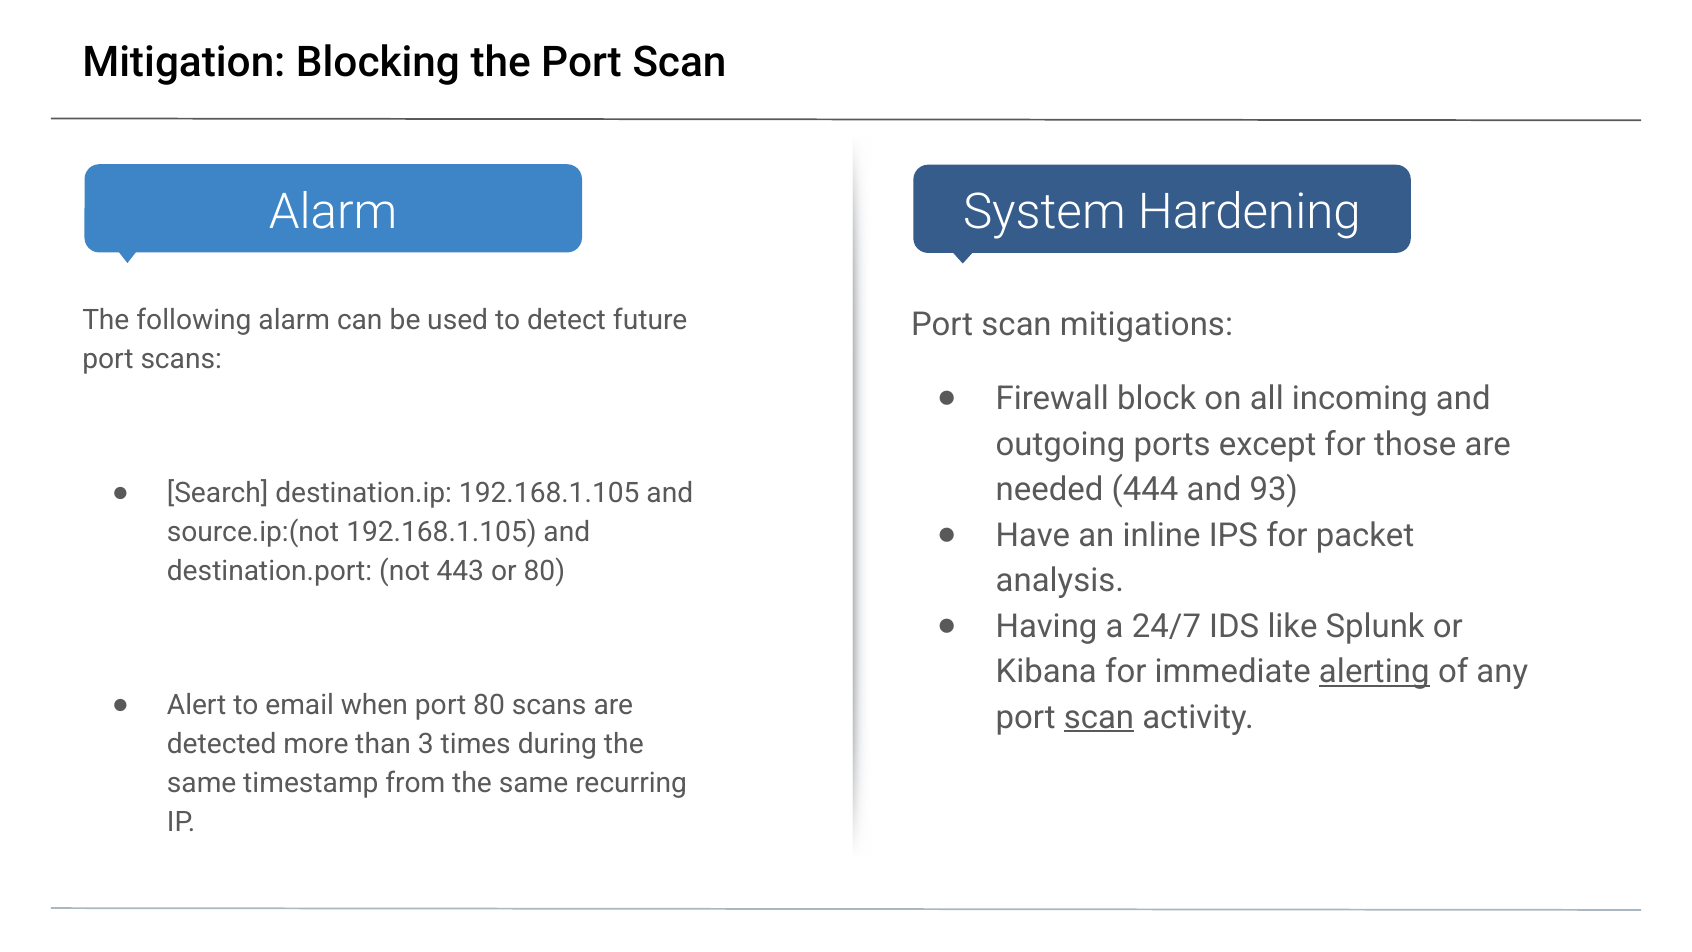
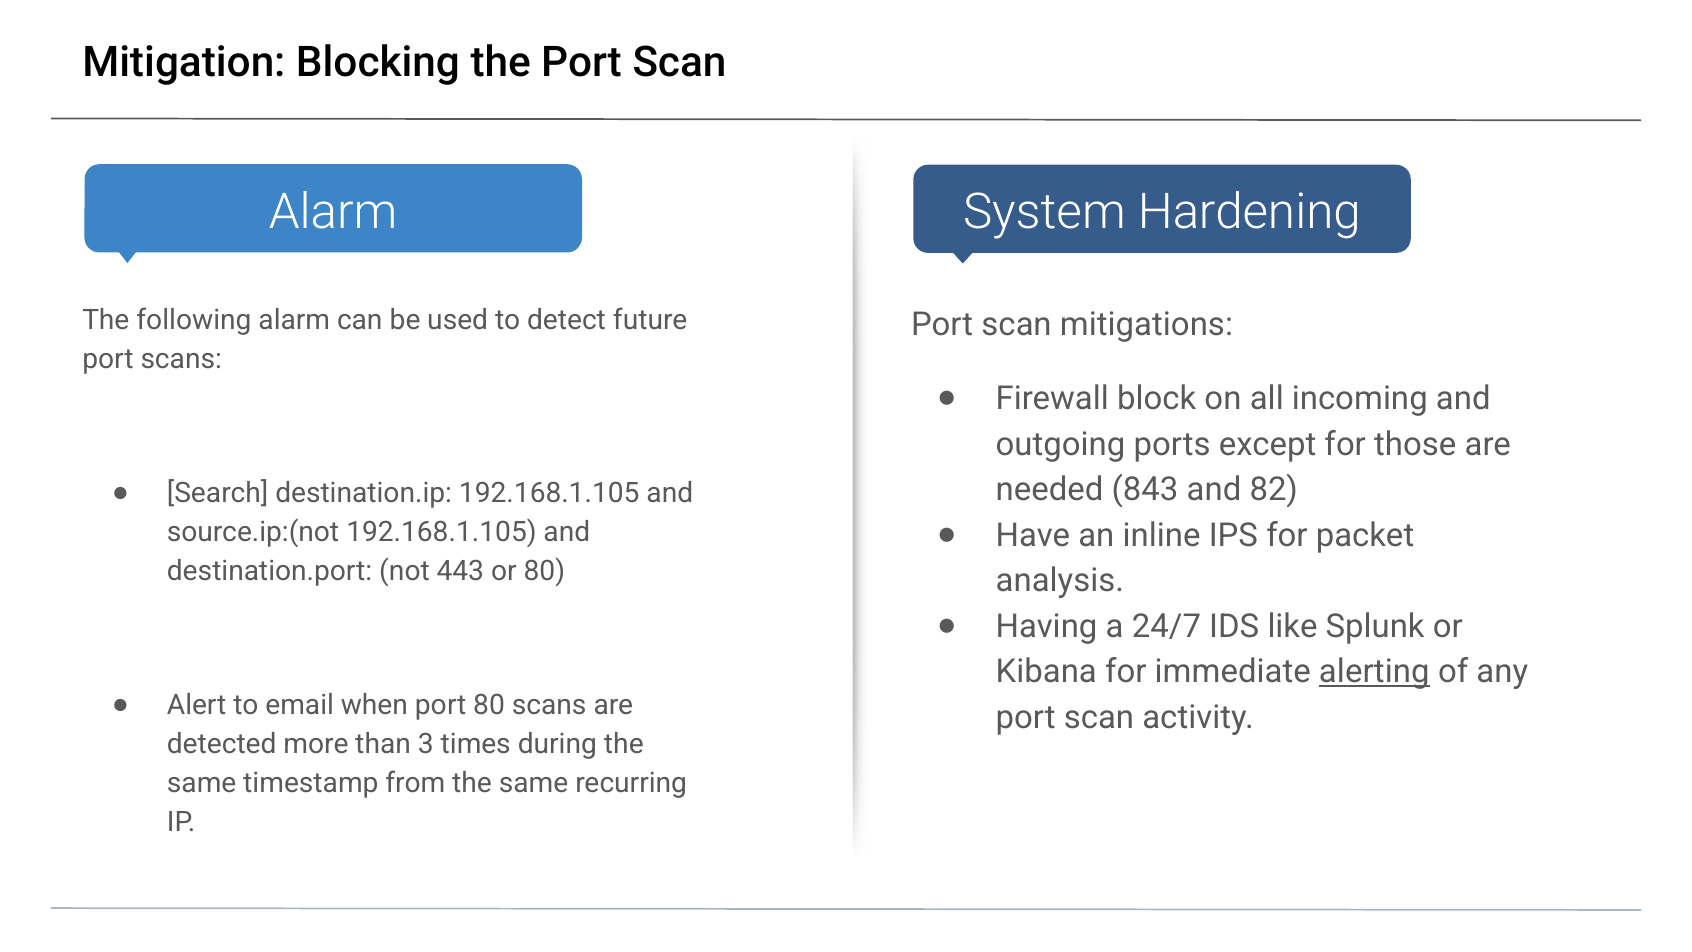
444: 444 -> 843
93: 93 -> 82
scan at (1099, 717) underline: present -> none
